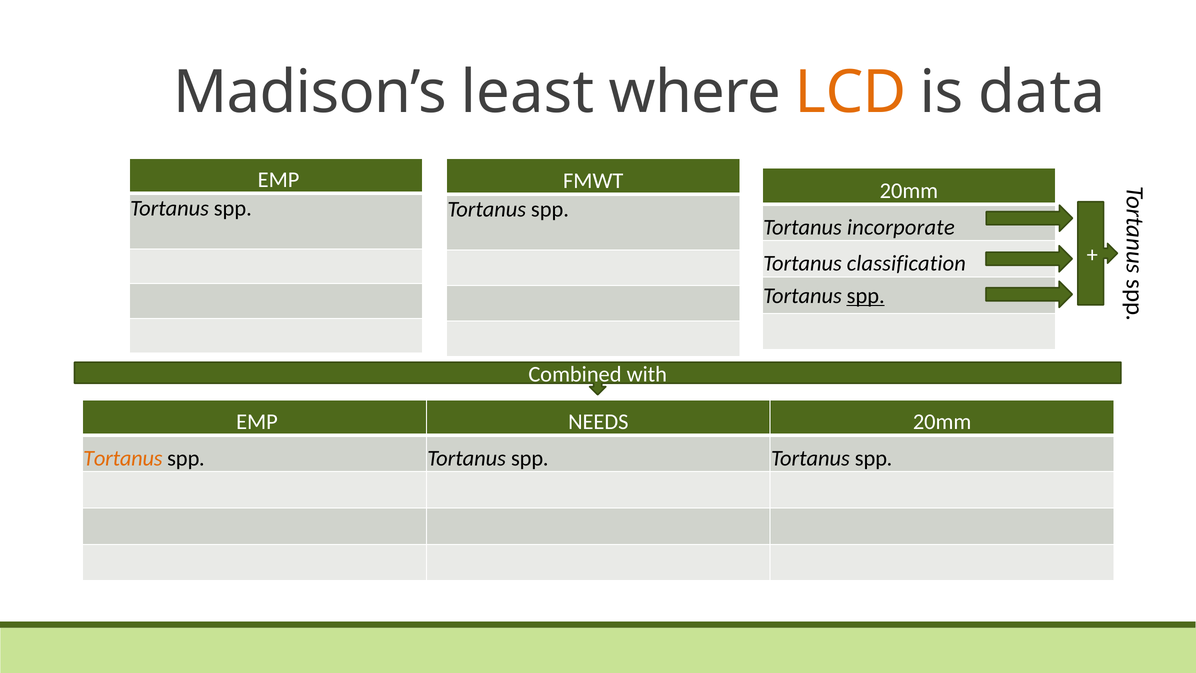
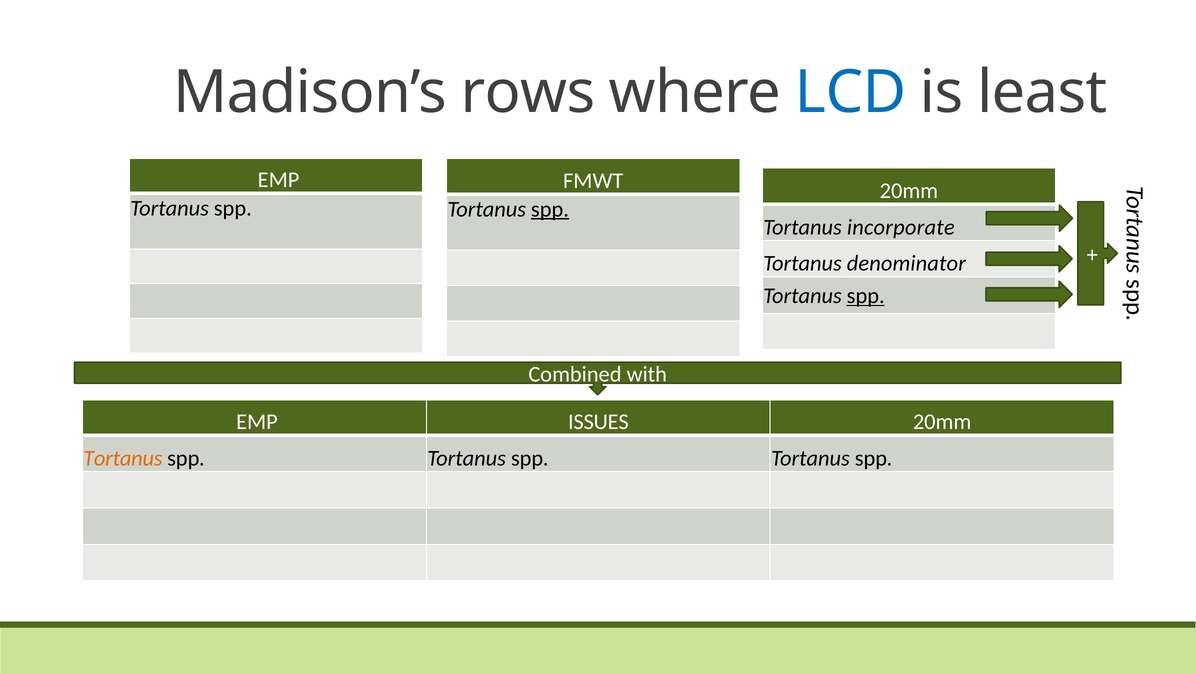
least: least -> rows
LCD colour: orange -> blue
data: data -> least
spp at (550, 209) underline: none -> present
classification: classification -> denominator
NEEDS: NEEDS -> ISSUES
